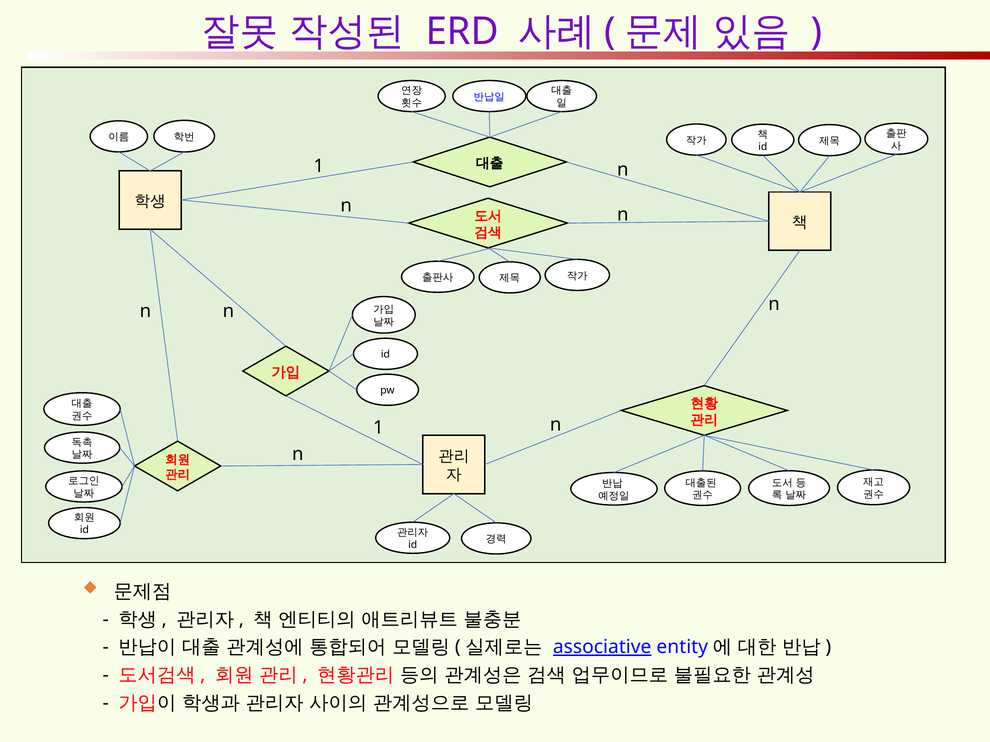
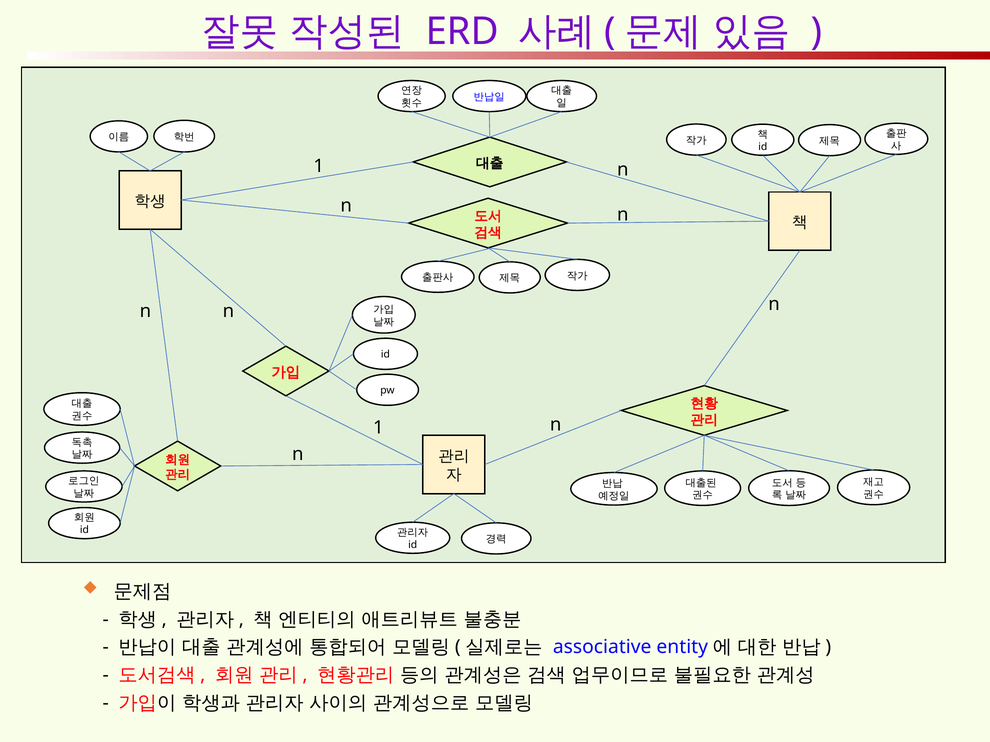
associative underline: present -> none
